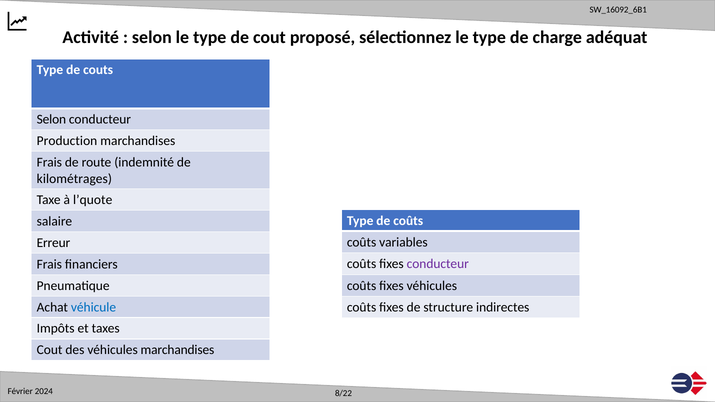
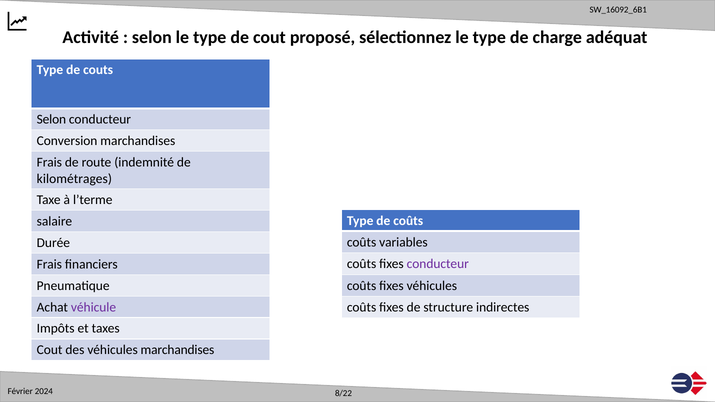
Production: Production -> Conversion
l’quote: l’quote -> l’terme
Erreur: Erreur -> Durée
véhicule colour: blue -> purple
